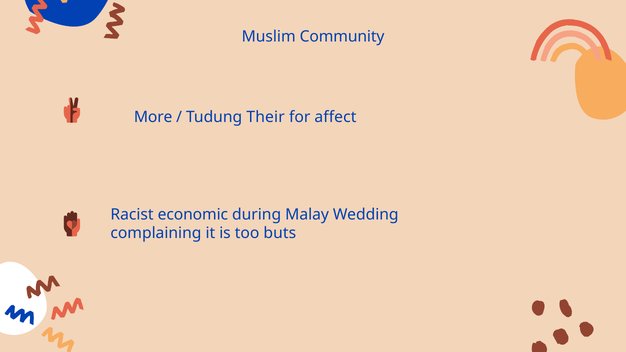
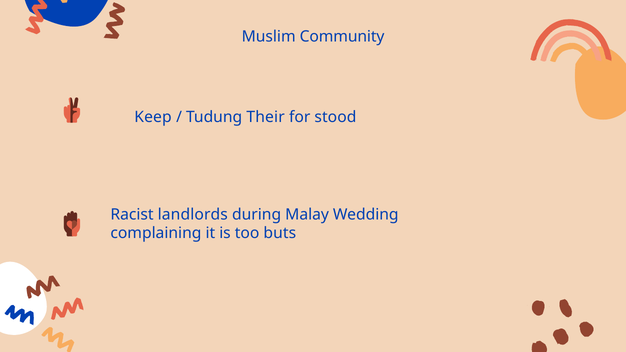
More: More -> Keep
affect: affect -> stood
economic: economic -> landlords
